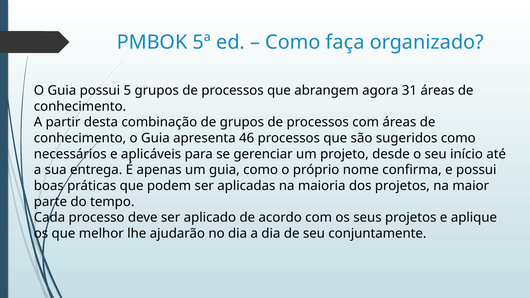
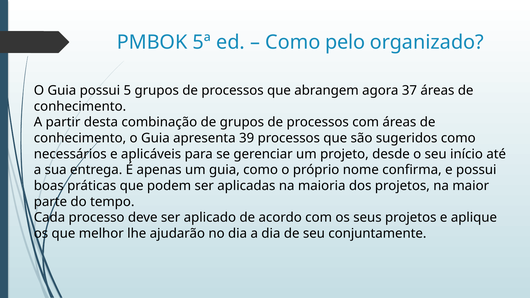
faça: faça -> pelo
31: 31 -> 37
46: 46 -> 39
